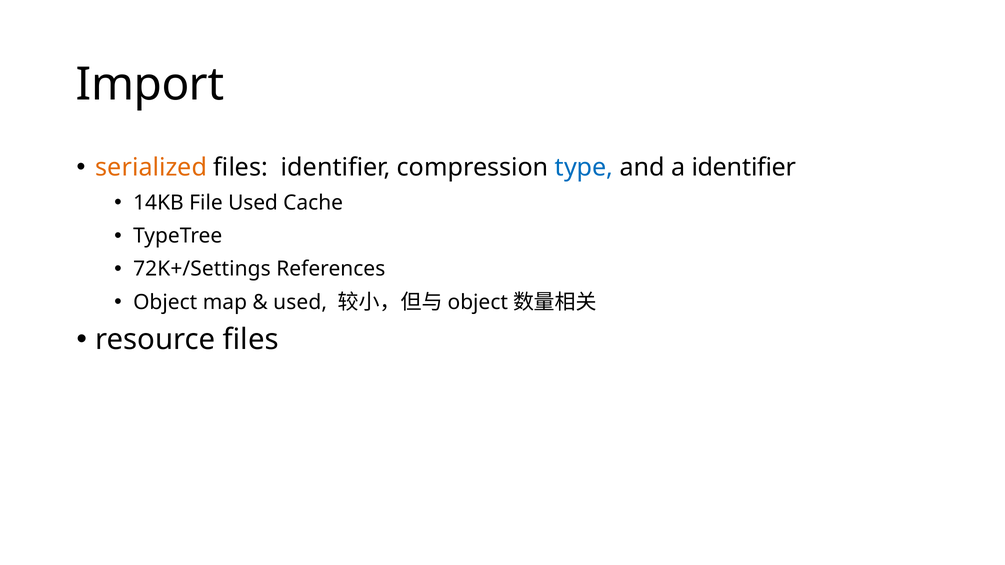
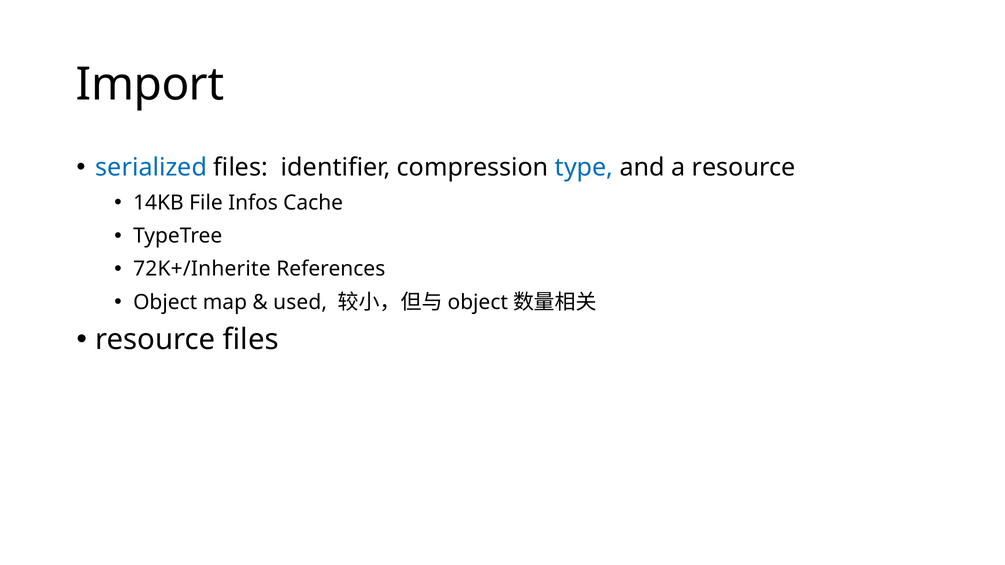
serialized colour: orange -> blue
a identifier: identifier -> resource
File Used: Used -> Infos
72K+/Settings: 72K+/Settings -> 72K+/Inherite
